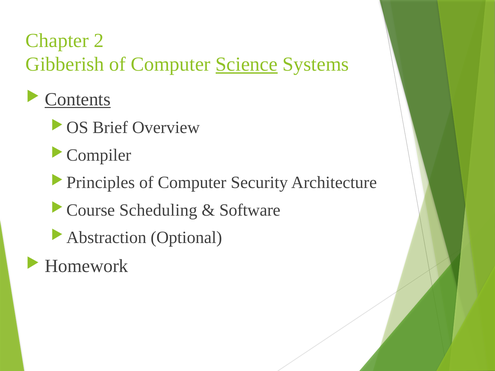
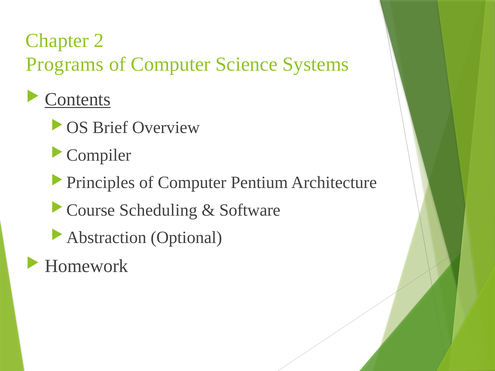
Gibberish: Gibberish -> Programs
Science underline: present -> none
Security: Security -> Pentium
